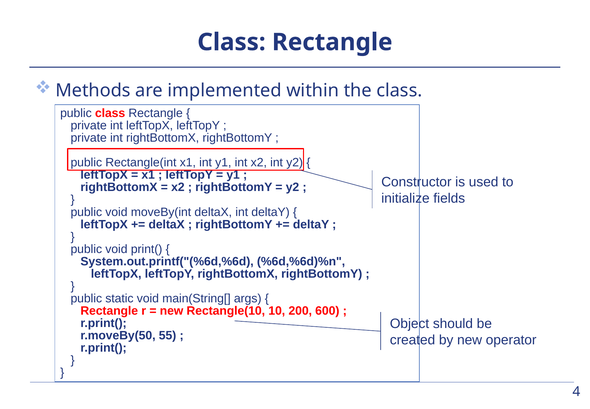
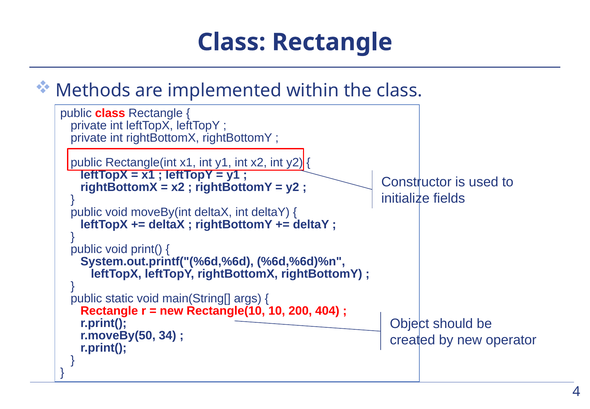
600: 600 -> 404
55: 55 -> 34
